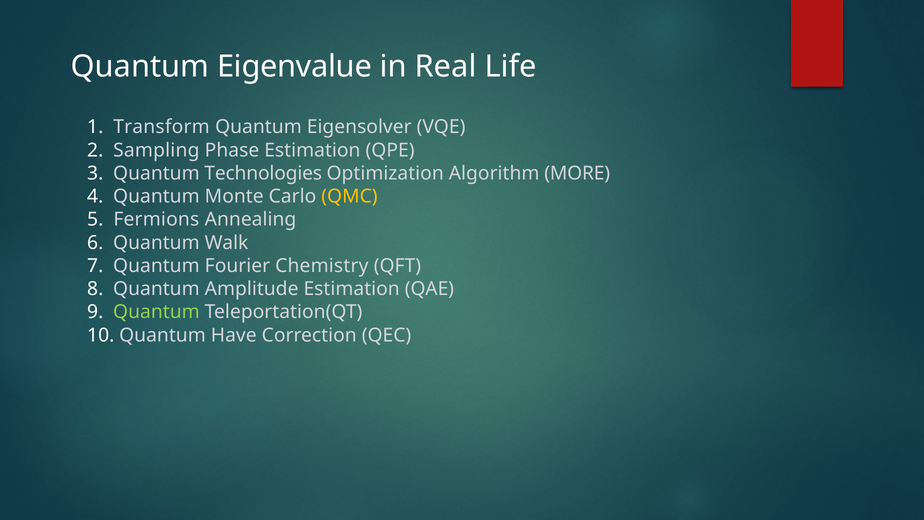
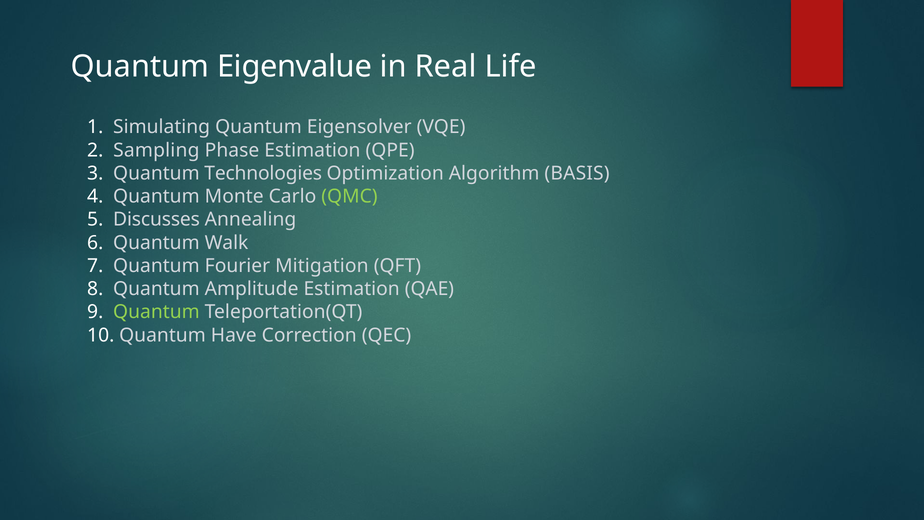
Transform: Transform -> Simulating
MORE: MORE -> BASIS
QMC colour: yellow -> light green
Fermions: Fermions -> Discusses
Chemistry: Chemistry -> Mitigation
